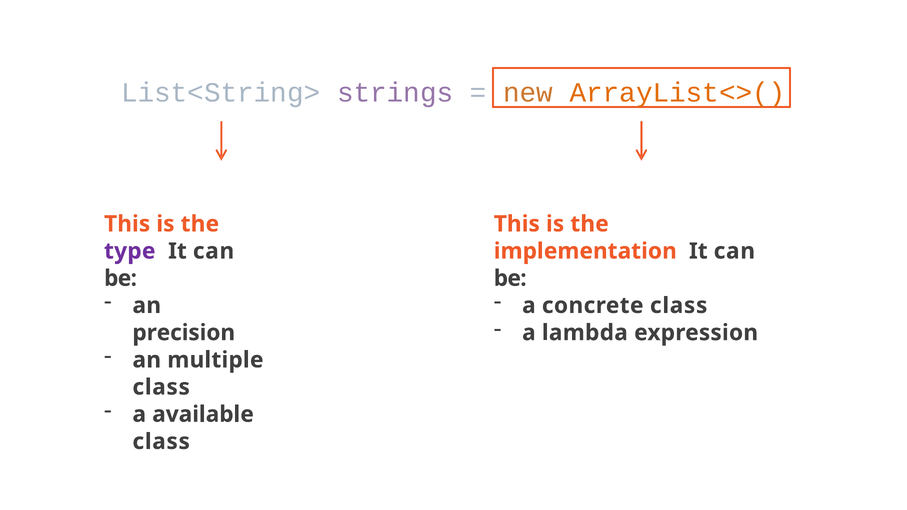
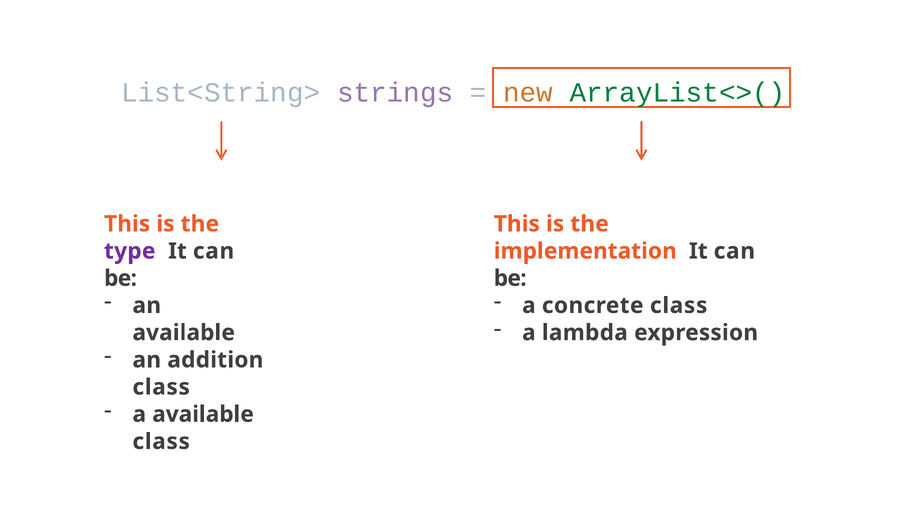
ArrayList<>( colour: orange -> green
precision at (184, 333): precision -> available
multiple: multiple -> addition
